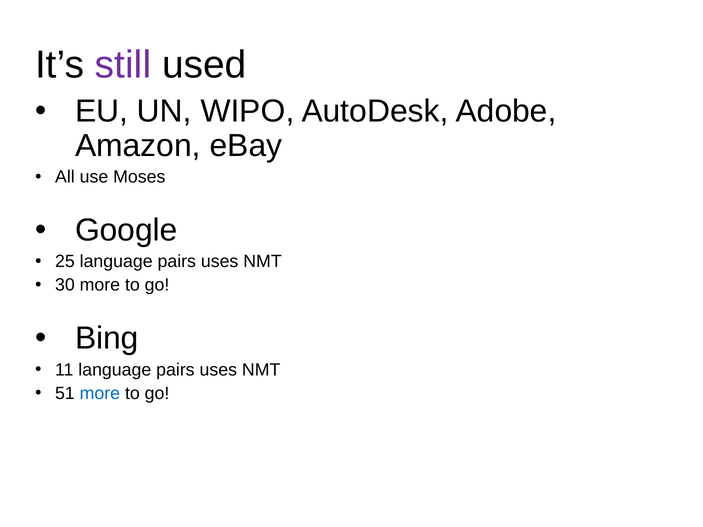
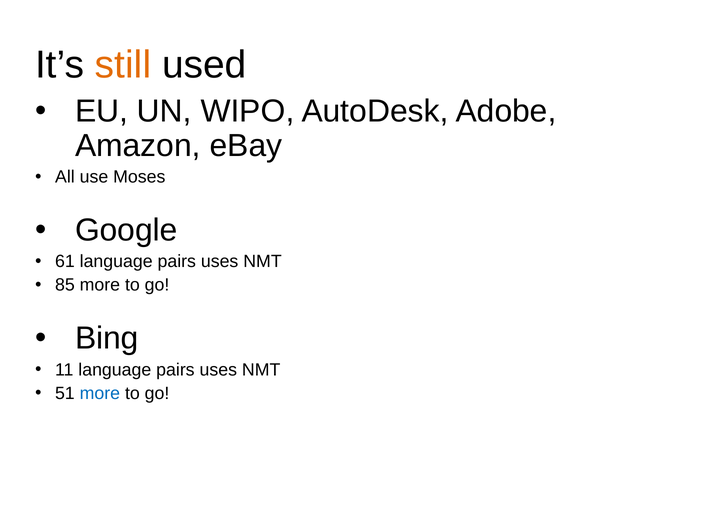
still colour: purple -> orange
25: 25 -> 61
30: 30 -> 85
